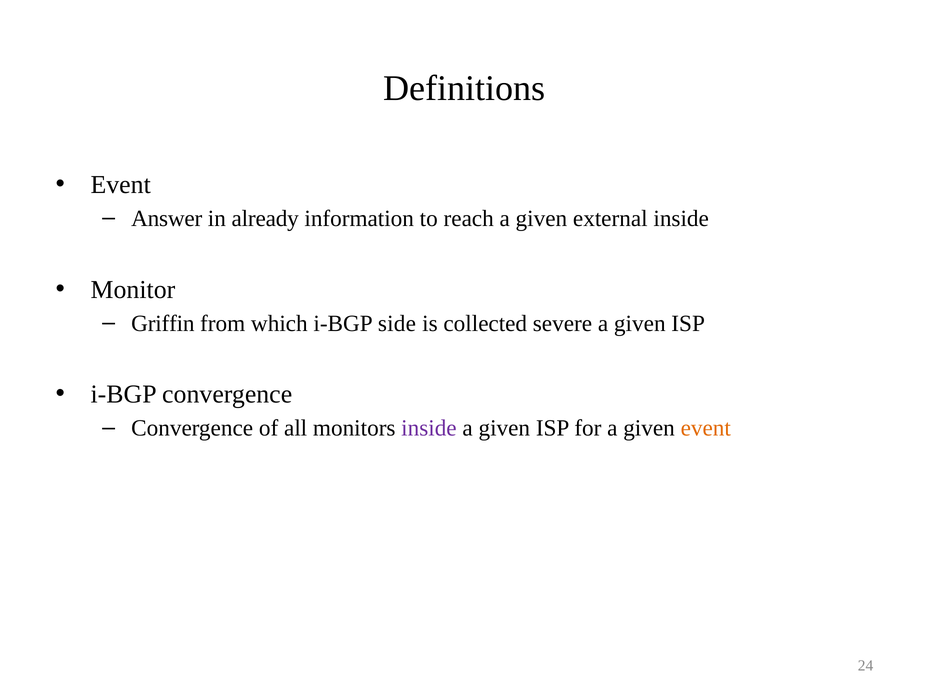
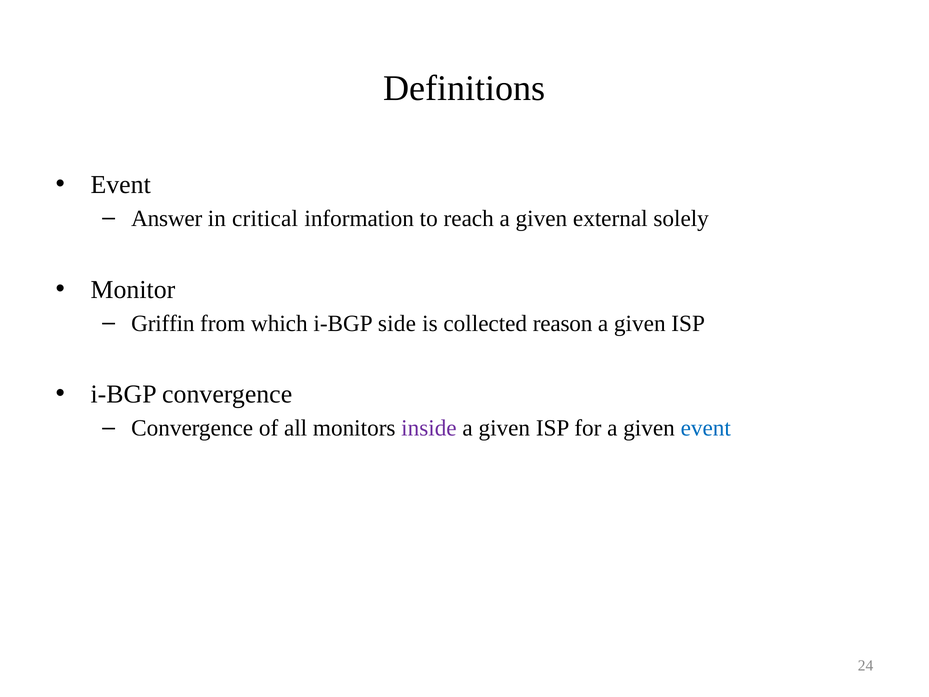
already: already -> critical
external inside: inside -> solely
severe: severe -> reason
event at (706, 428) colour: orange -> blue
